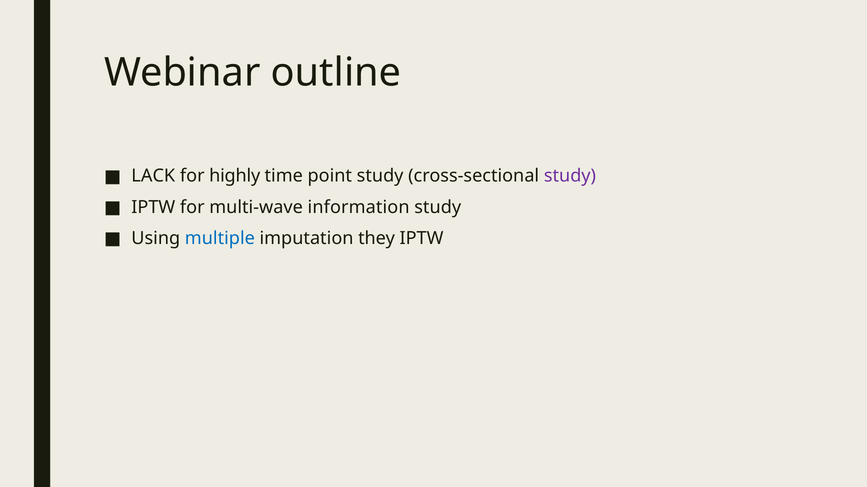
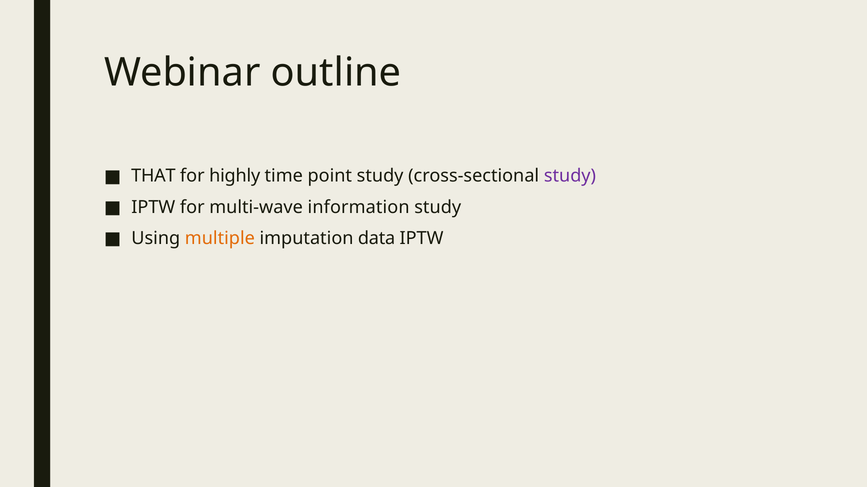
LACK: LACK -> THAT
multiple colour: blue -> orange
they: they -> data
